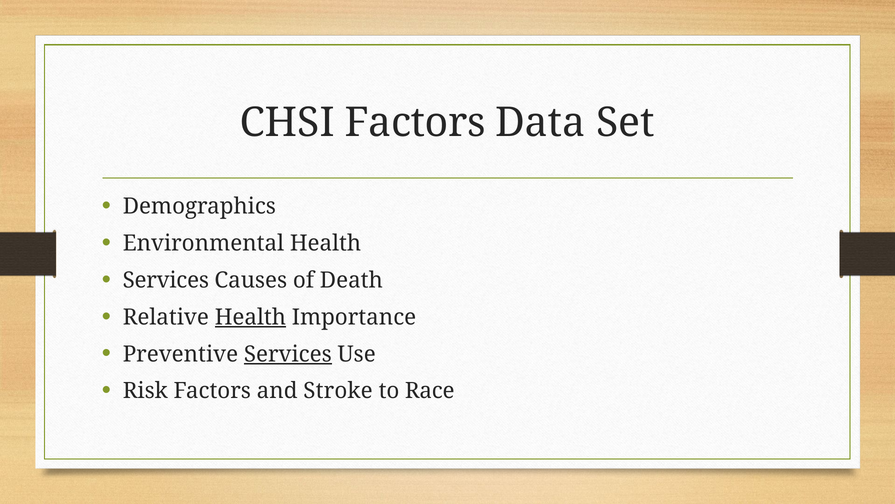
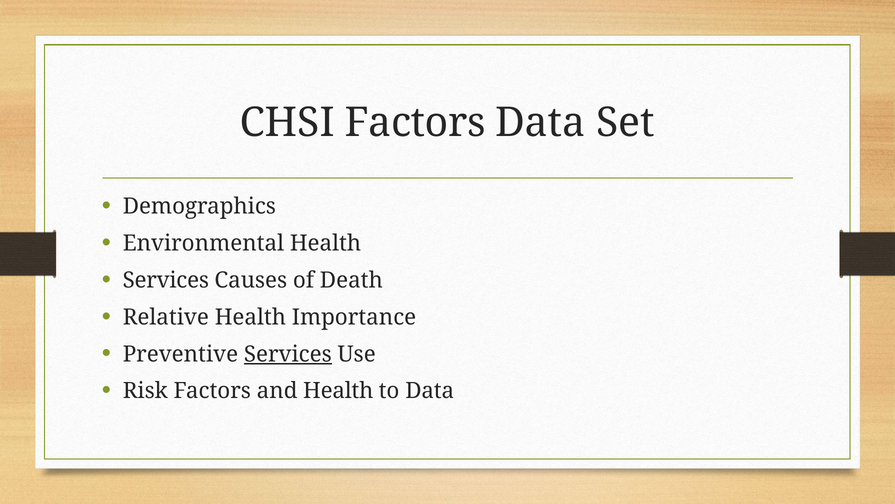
Health at (250, 317) underline: present -> none
and Stroke: Stroke -> Health
to Race: Race -> Data
